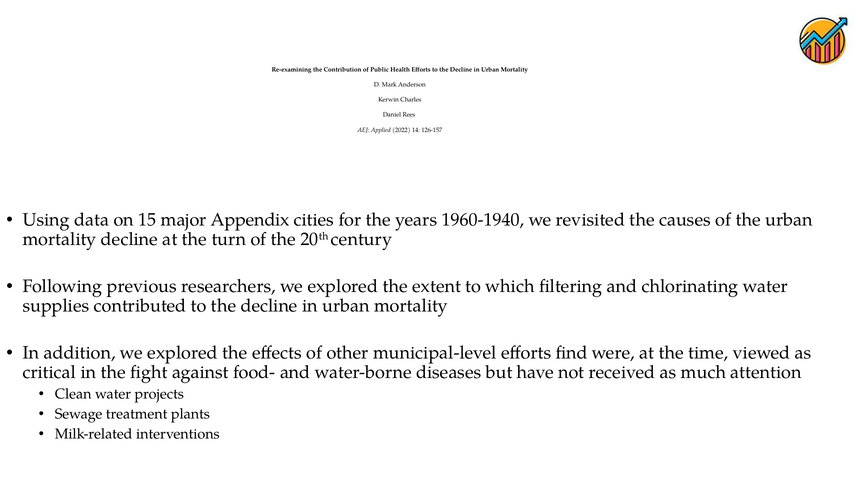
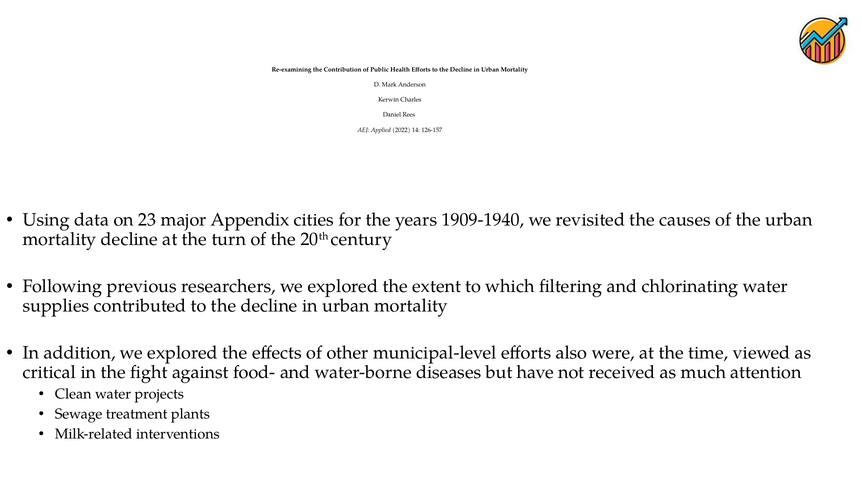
15: 15 -> 23
1960-1940: 1960-1940 -> 1909-1940
find: find -> also
